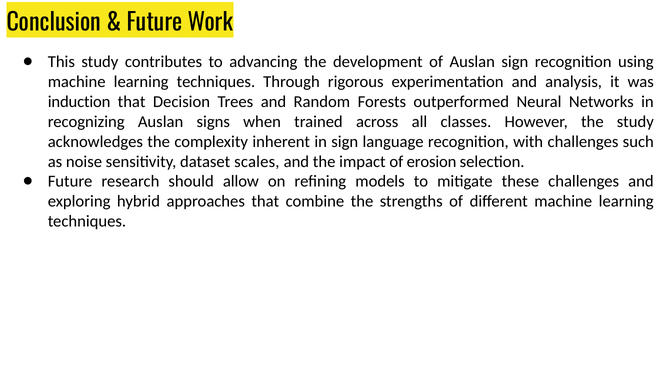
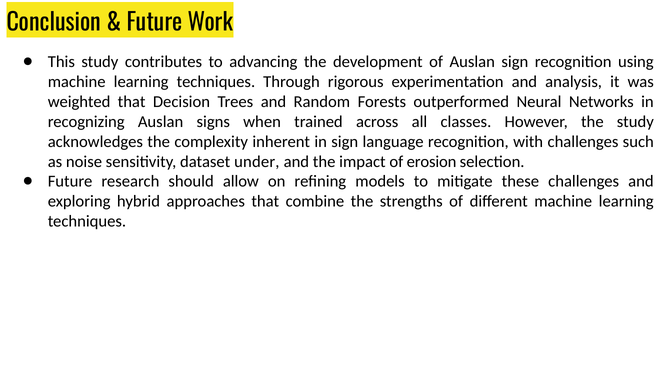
induction: induction -> weighted
scales: scales -> under
